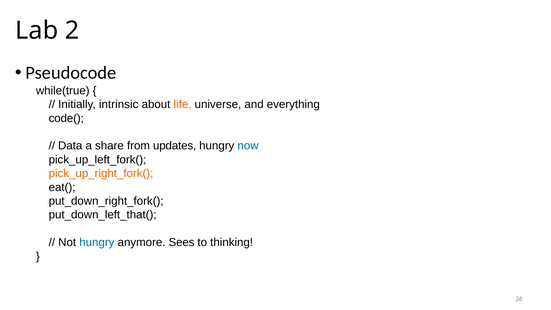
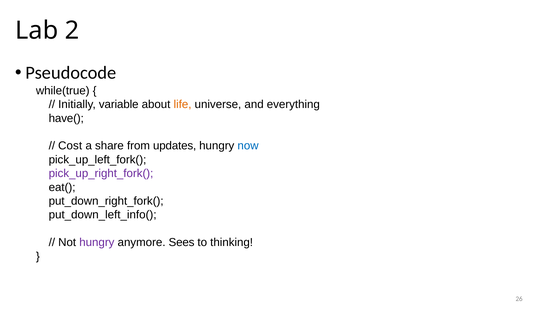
intrinsic: intrinsic -> variable
code(: code( -> have(
Data: Data -> Cost
pick_up_right_fork( colour: orange -> purple
put_down_left_that(: put_down_left_that( -> put_down_left_info(
hungry at (97, 242) colour: blue -> purple
